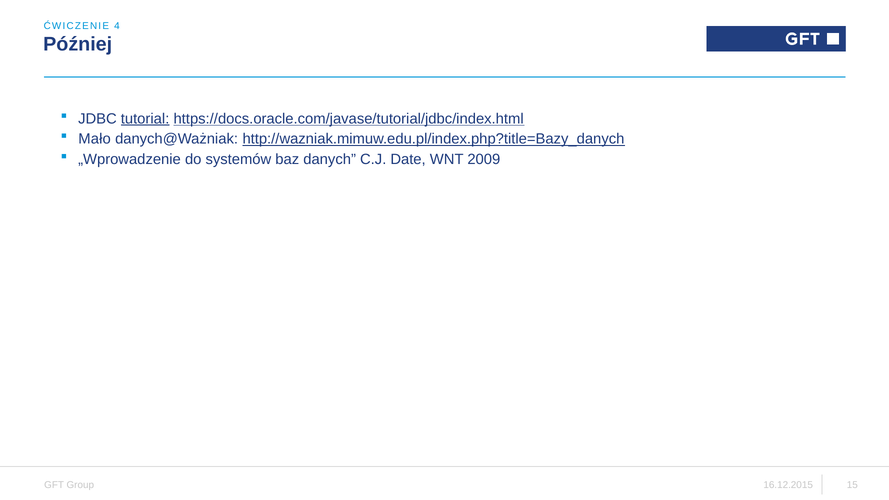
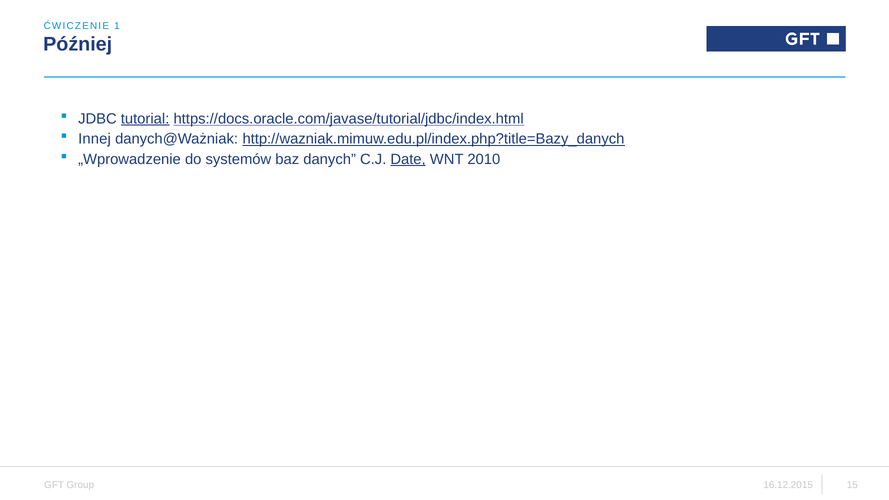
4: 4 -> 1
Mało: Mało -> Innej
Date underline: none -> present
2009: 2009 -> 2010
